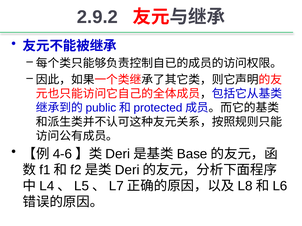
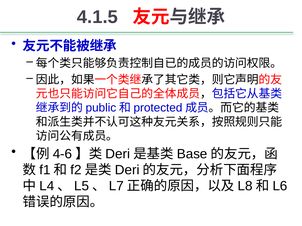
2.9.2: 2.9.2 -> 4.1.5
